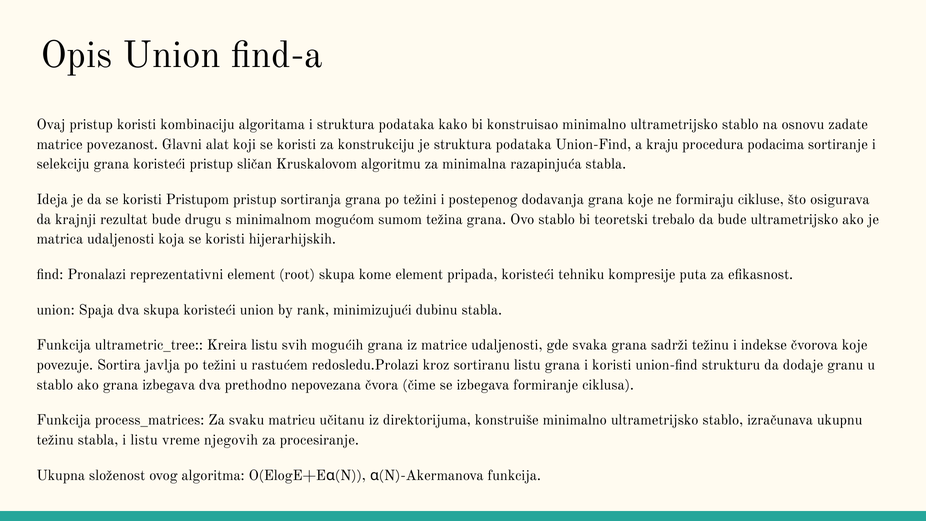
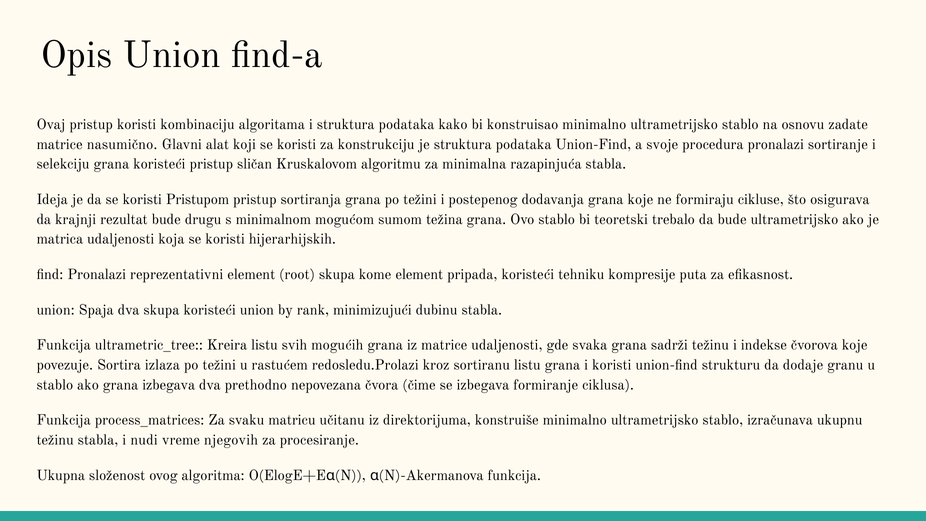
povezanost: povezanost -> nasumično
kraju: kraju -> svoje
procedura podacima: podacima -> pronalazi
javlja: javlja -> izlaza
i listu: listu -> nudi
